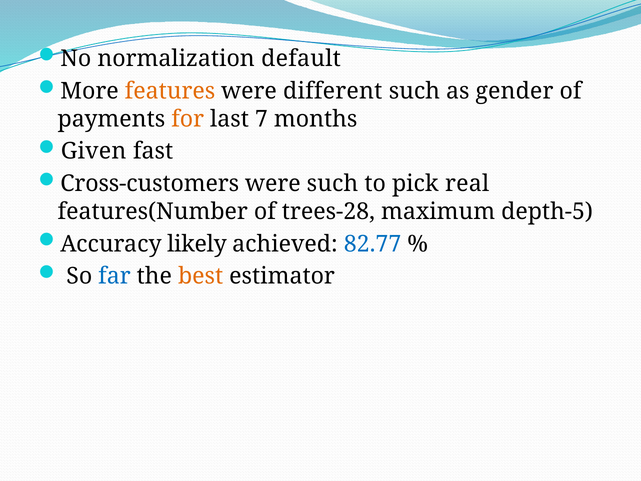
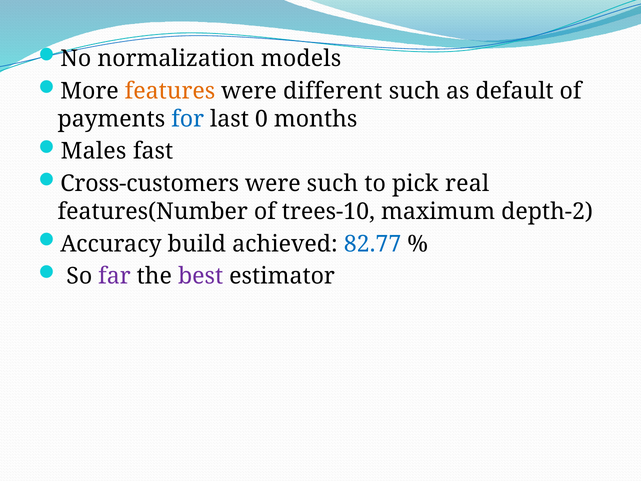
default: default -> models
gender: gender -> default
for colour: orange -> blue
7: 7 -> 0
Given: Given -> Males
trees-28: trees-28 -> trees-10
depth-5: depth-5 -> depth-2
likely: likely -> build
far colour: blue -> purple
best colour: orange -> purple
